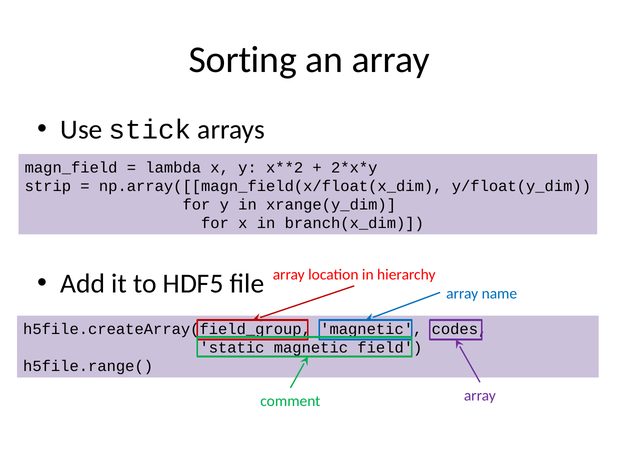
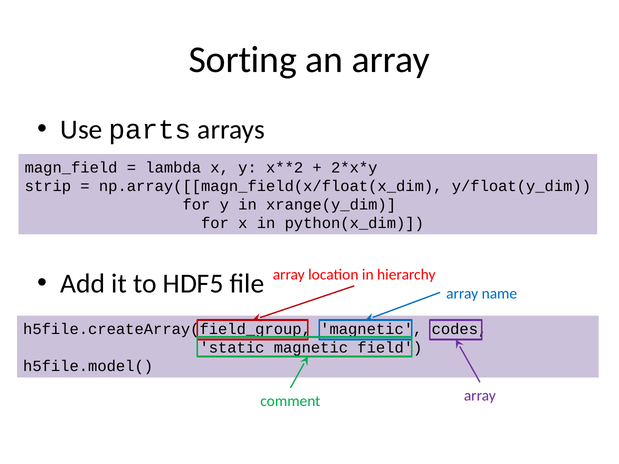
stick: stick -> parts
branch(x_dim: branch(x_dim -> python(x_dim
h5file.range(: h5file.range( -> h5file.model(
